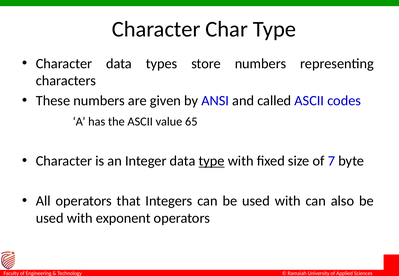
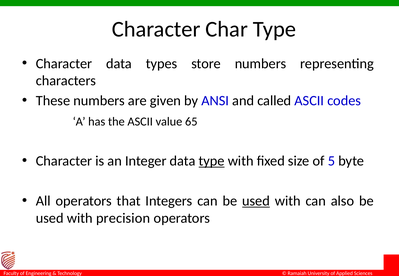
7: 7 -> 5
used at (256, 201) underline: none -> present
exponent: exponent -> precision
